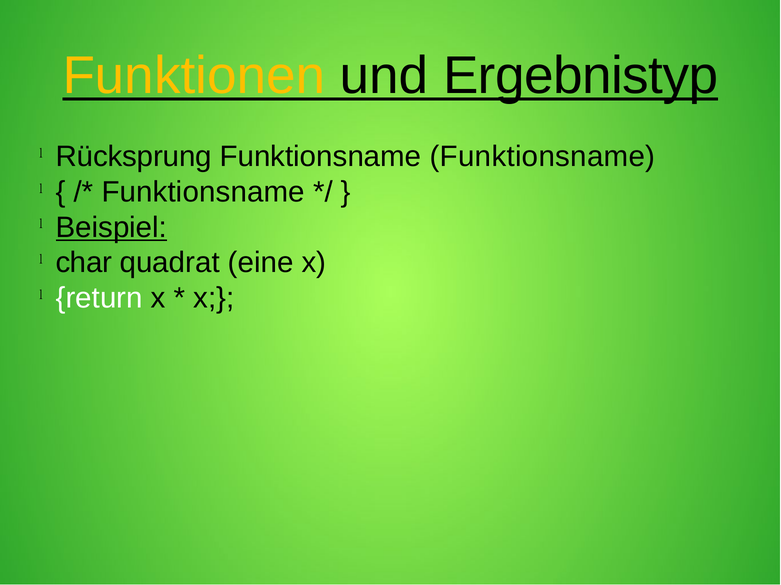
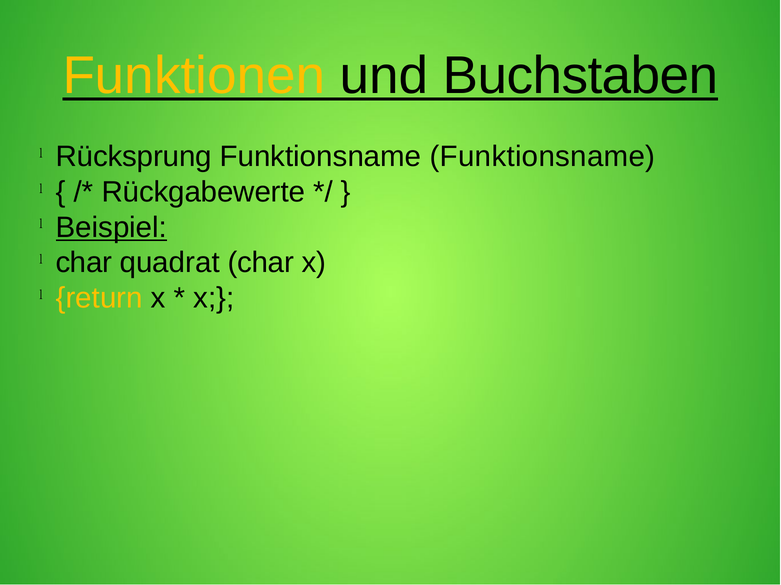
Ergebnistyp: Ergebnistyp -> Buchstaben
Funktionsname at (203, 192): Funktionsname -> Rückgabewerte
quadrat eine: eine -> char
return colour: white -> yellow
